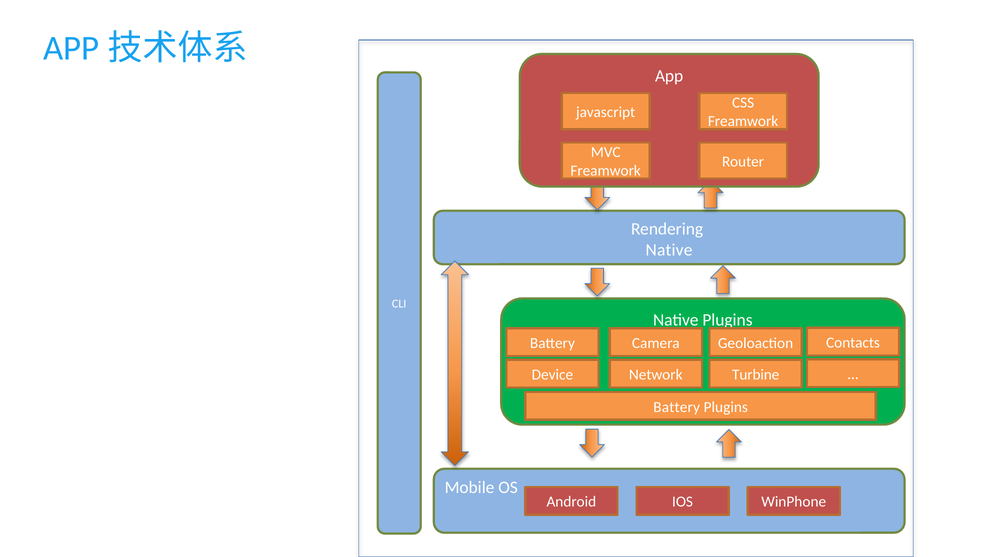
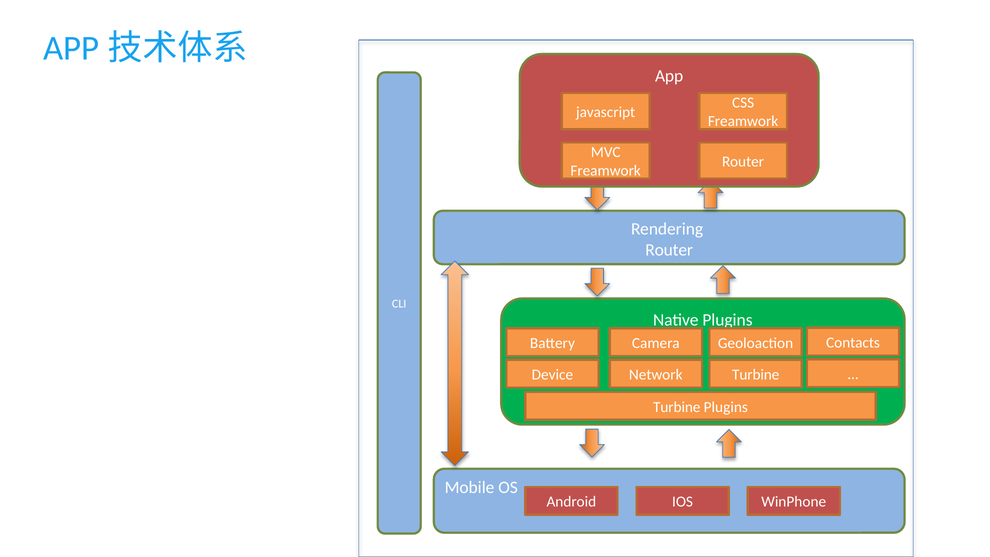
Native at (669, 250): Native -> Router
Battery at (677, 407): Battery -> Turbine
